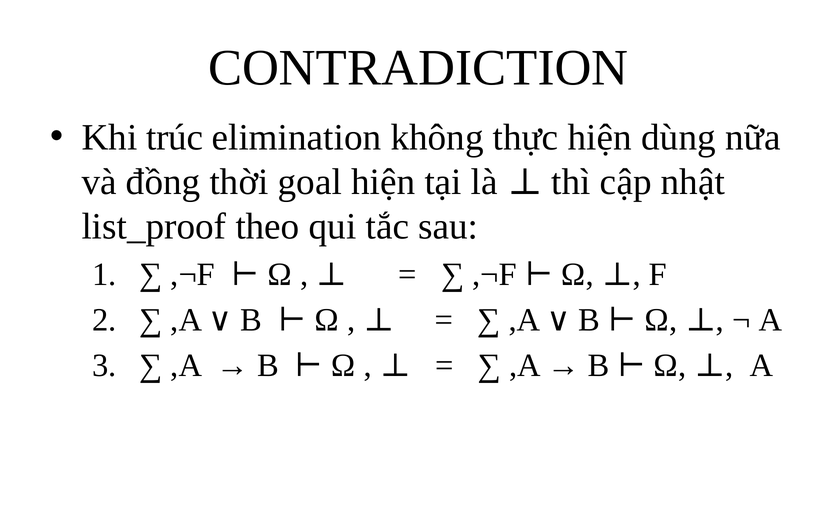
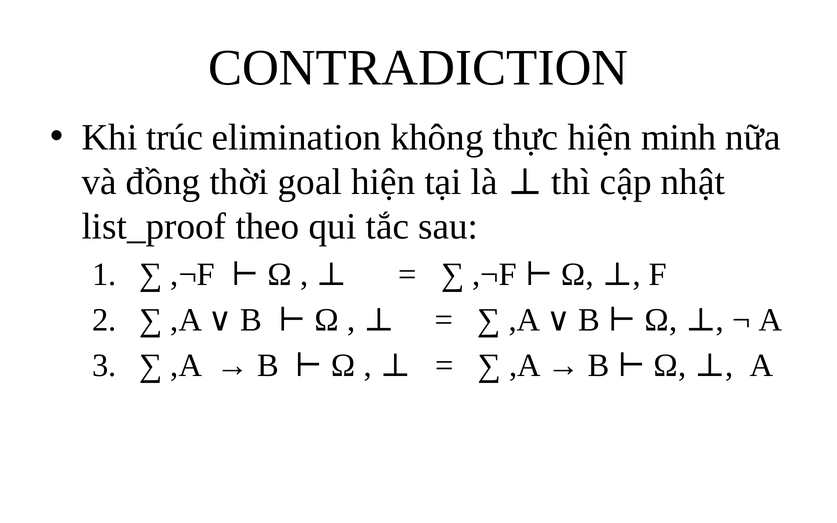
dùng: dùng -> minh
